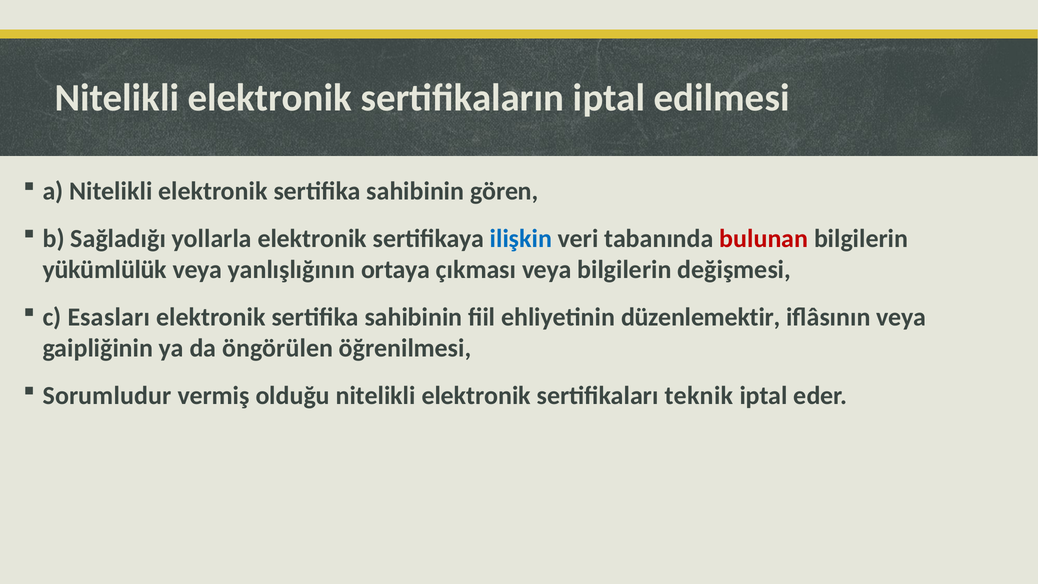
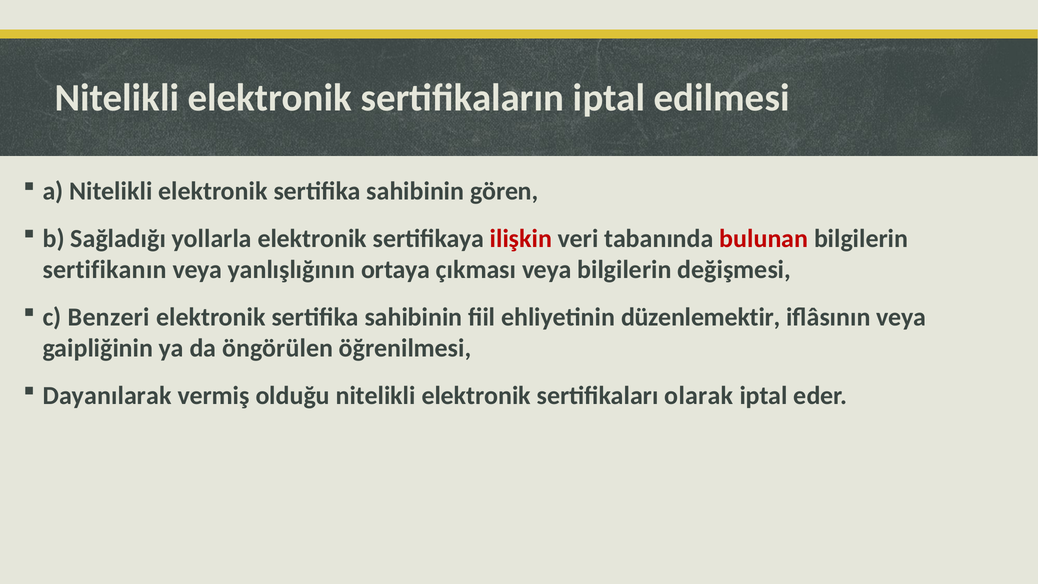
ilişkin colour: blue -> red
yükümlülük: yükümlülük -> sertifikanın
Esasları: Esasları -> Benzeri
Sorumludur: Sorumludur -> Dayanılarak
teknik: teknik -> olarak
